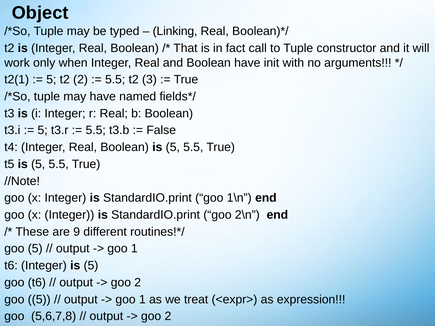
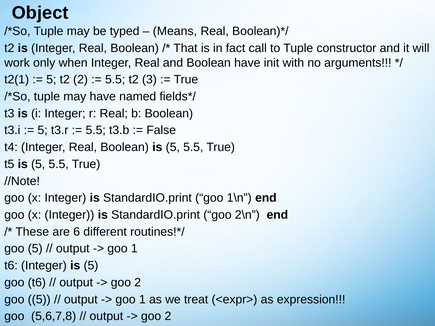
Linking: Linking -> Means
9: 9 -> 6
